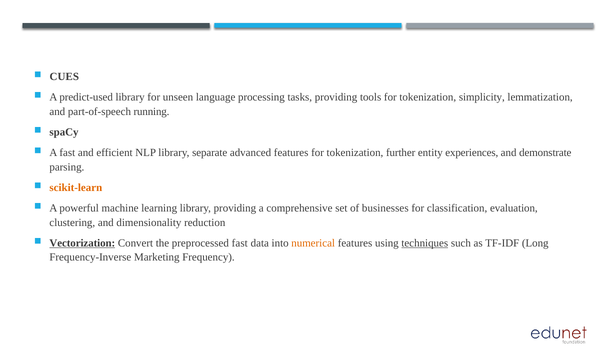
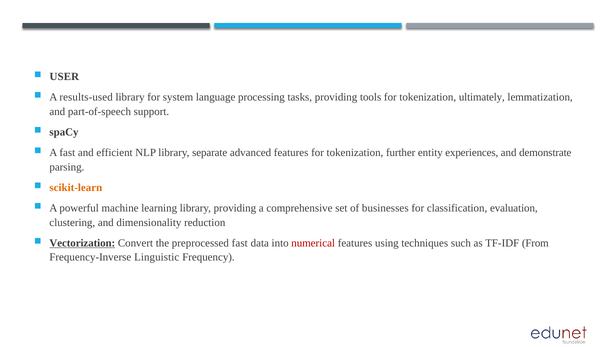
CUES: CUES -> USER
predict-used: predict-used -> results-used
unseen: unseen -> system
simplicity: simplicity -> ultimately
running: running -> support
numerical colour: orange -> red
techniques underline: present -> none
Long: Long -> From
Marketing: Marketing -> Linguistic
